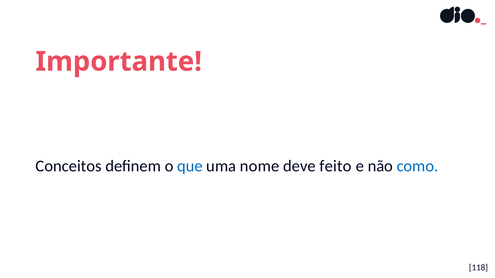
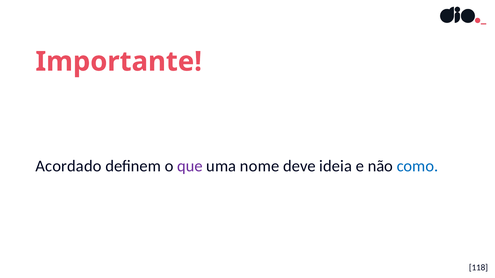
Conceitos: Conceitos -> Acordado
que colour: blue -> purple
feito: feito -> ideia
